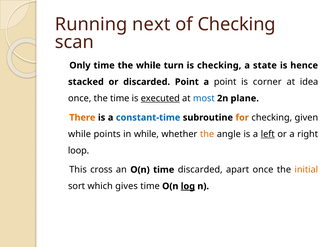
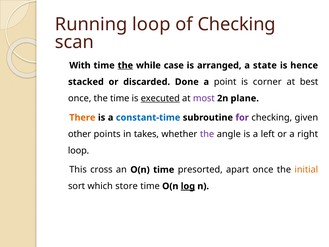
Running next: next -> loop
Only: Only -> With
the at (125, 65) underline: none -> present
turn: turn -> case
is checking: checking -> arranged
discarded Point: Point -> Done
idea: idea -> best
most colour: blue -> purple
for colour: orange -> purple
while at (80, 134): while -> other
in while: while -> takes
the at (207, 134) colour: orange -> purple
left underline: present -> none
time discarded: discarded -> presorted
gives: gives -> store
